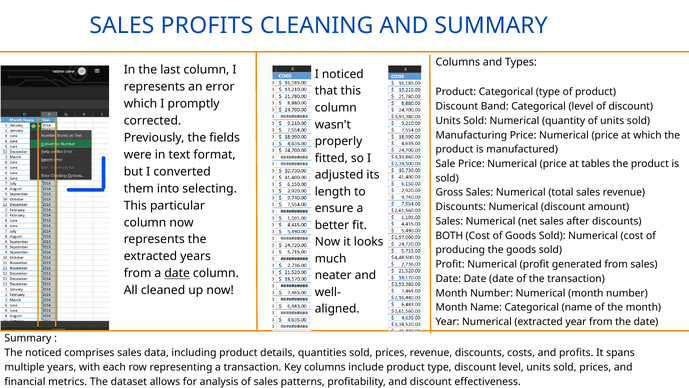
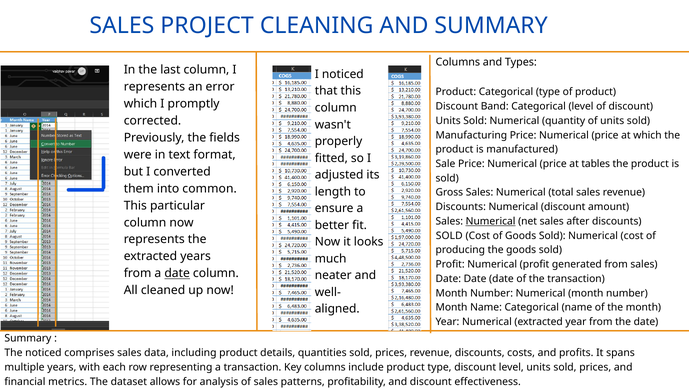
SALES PROFITS: PROFITS -> PROJECT
selecting: selecting -> common
Numerical at (491, 221) underline: none -> present
BOTH at (449, 235): BOTH -> SOLD
